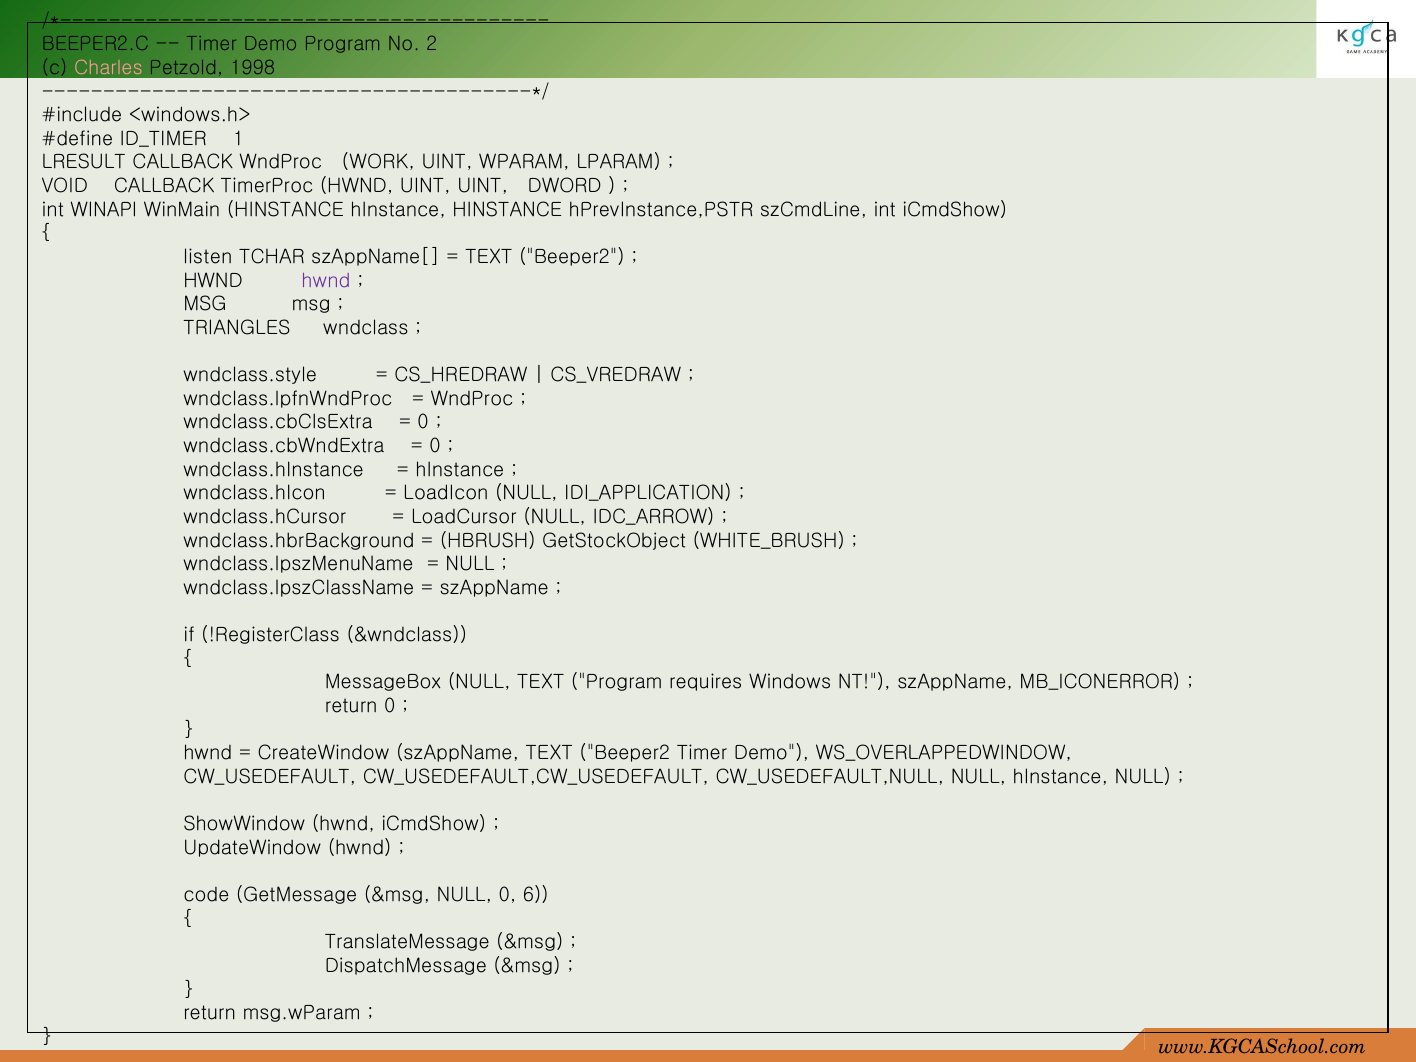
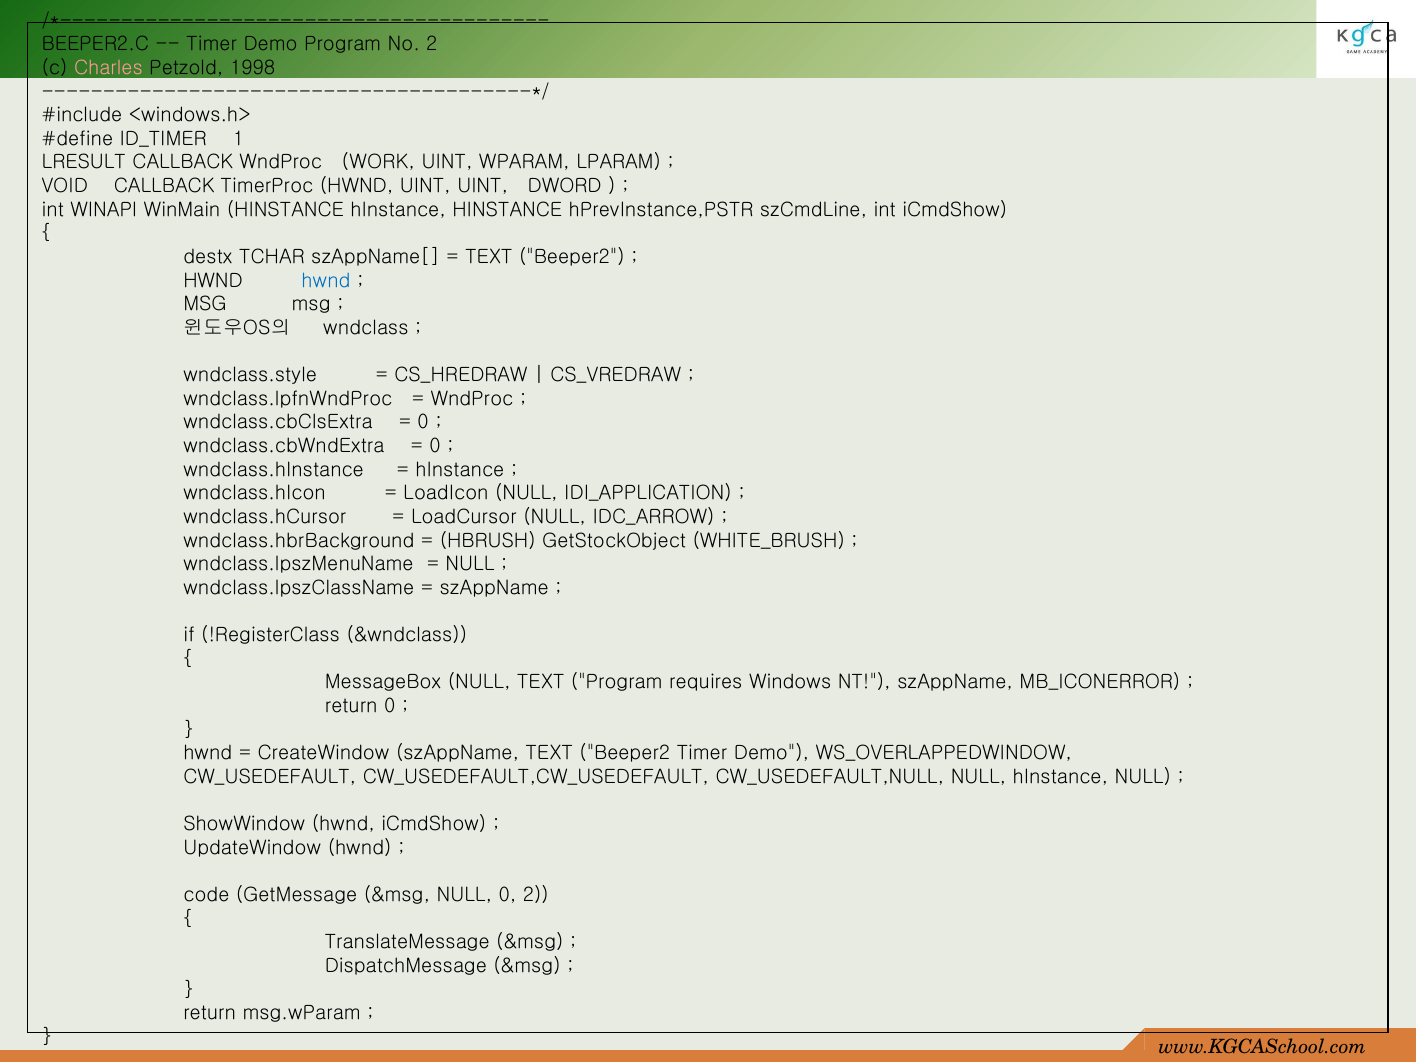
listen: listen -> destx
hwnd at (326, 281) colour: purple -> blue
TRIANGLES: TRIANGLES -> 윈도우OS의
0 6: 6 -> 2
